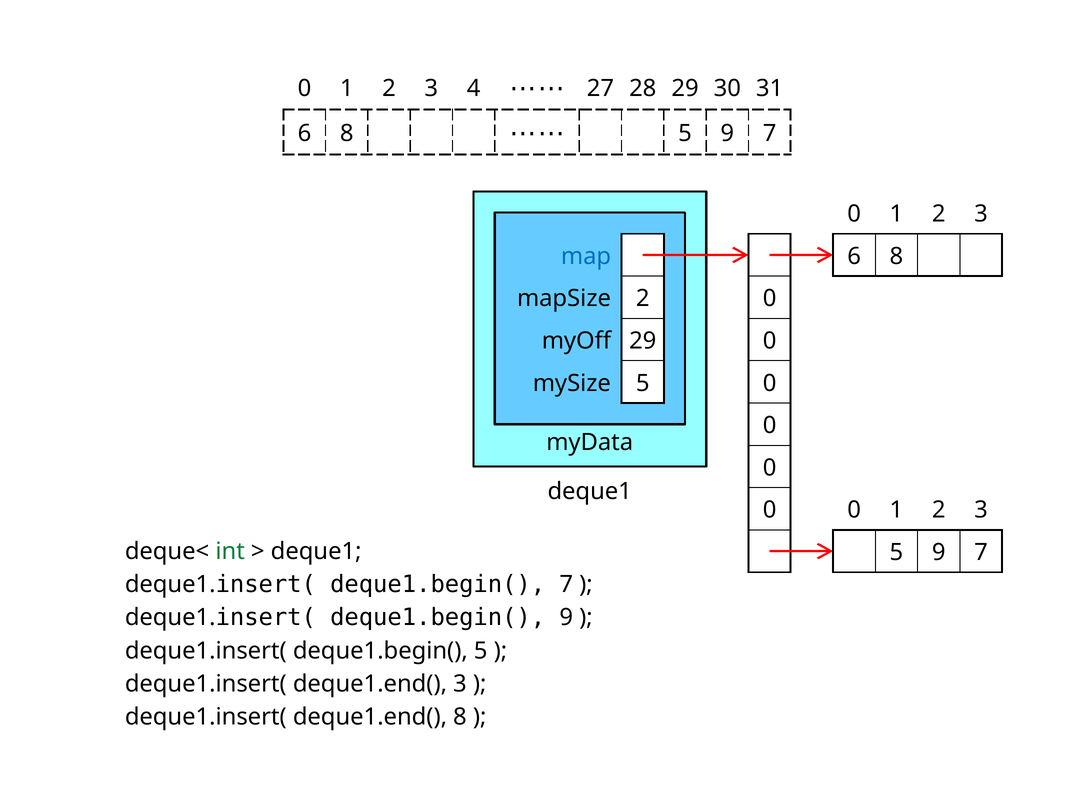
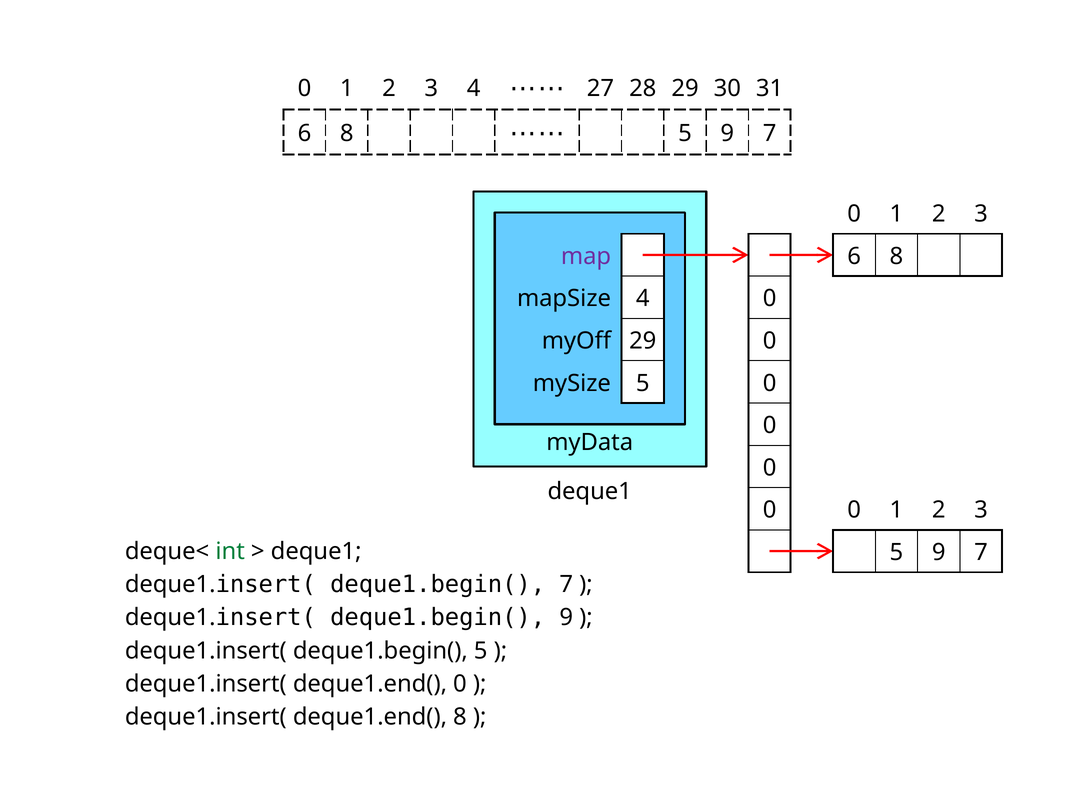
map colour: blue -> purple
mapSize 2: 2 -> 4
deque1.end( 3: 3 -> 0
